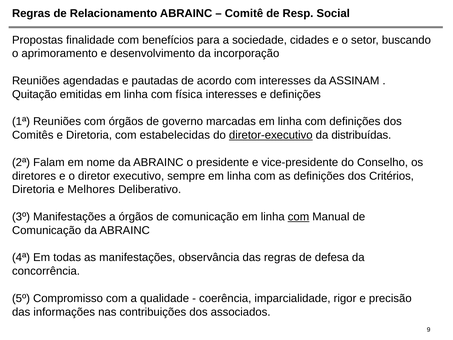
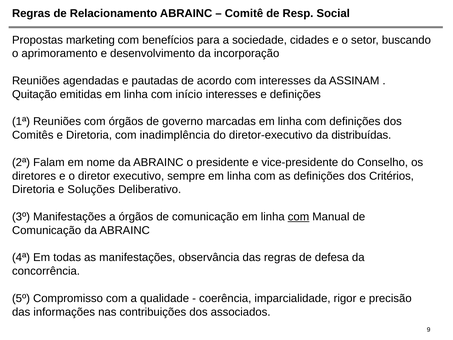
finalidade: finalidade -> marketing
física: física -> início
estabelecidas: estabelecidas -> inadimplência
diretor-executivo underline: present -> none
Melhores: Melhores -> Soluções
